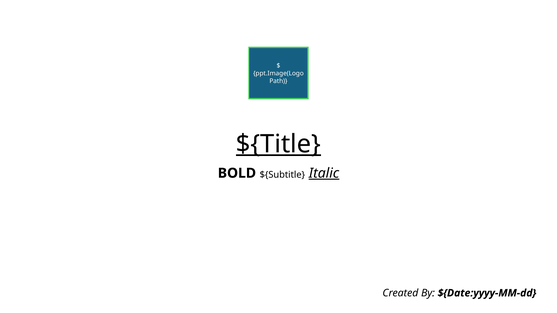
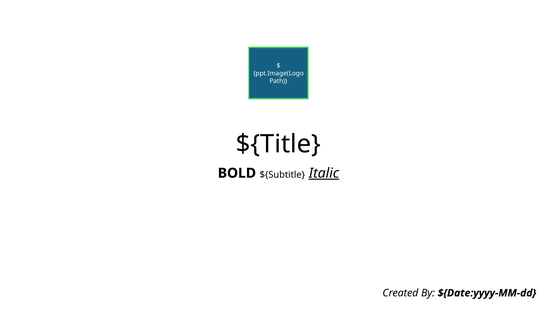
${Title underline: present -> none
